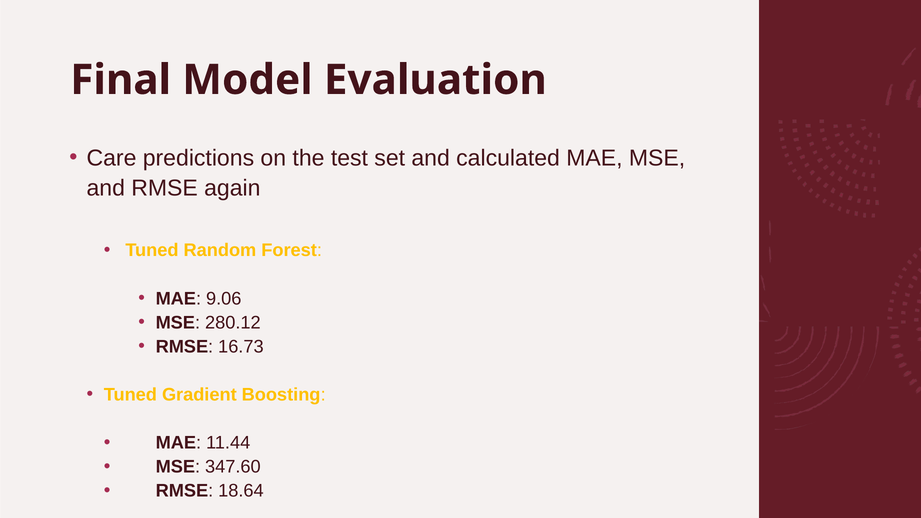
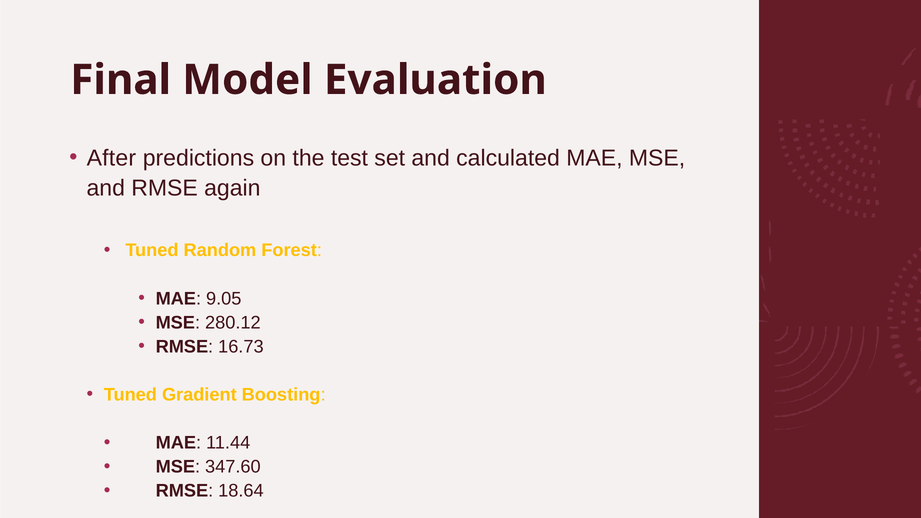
Care: Care -> After
9.06: 9.06 -> 9.05
